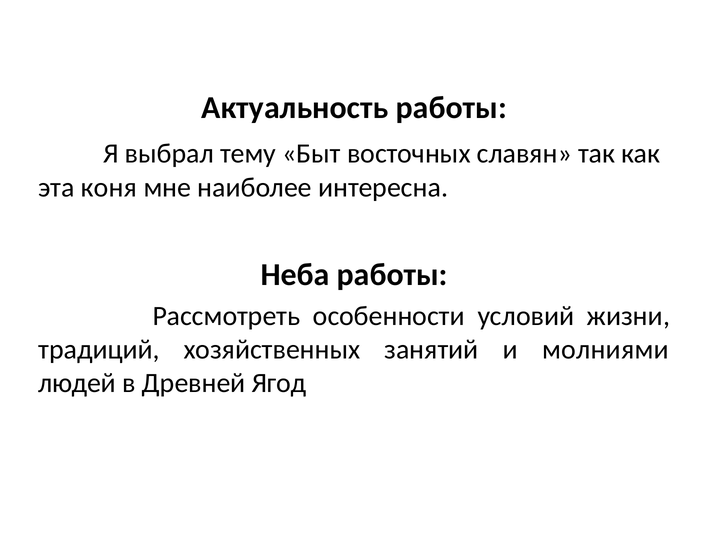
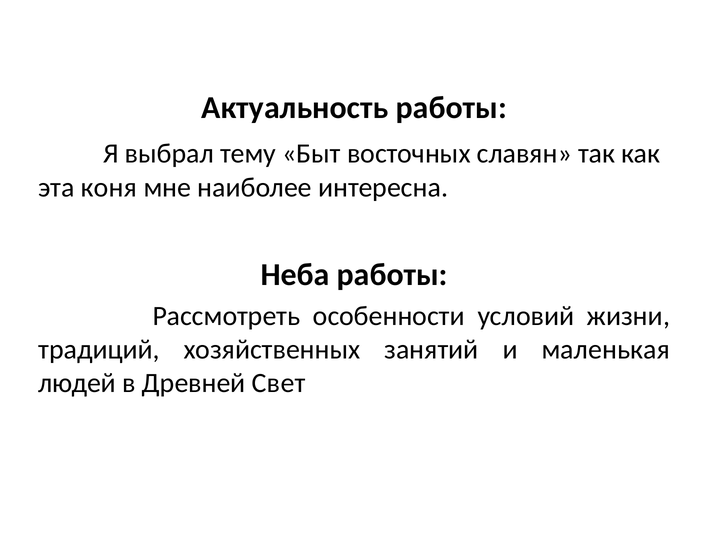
молниями: молниями -> маленькая
Ягод: Ягод -> Свет
